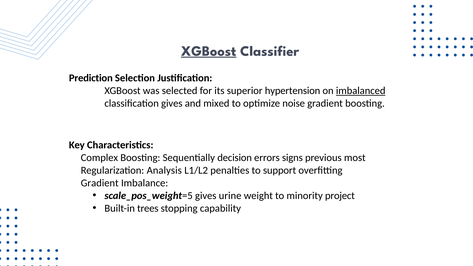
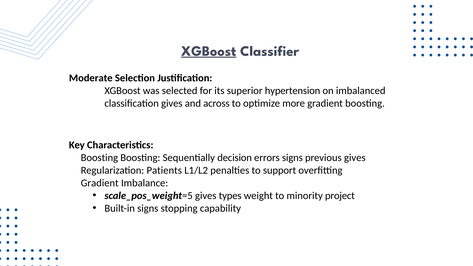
Prediction: Prediction -> Moderate
imbalanced underline: present -> none
mixed: mixed -> across
noise: noise -> more
Complex at (99, 158): Complex -> Boosting
previous most: most -> gives
Analysis: Analysis -> Patients
urine: urine -> types
Built-in trees: trees -> signs
